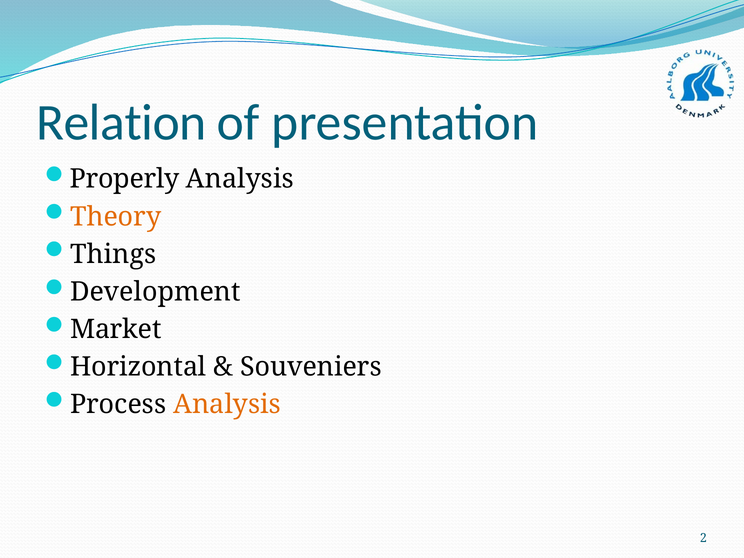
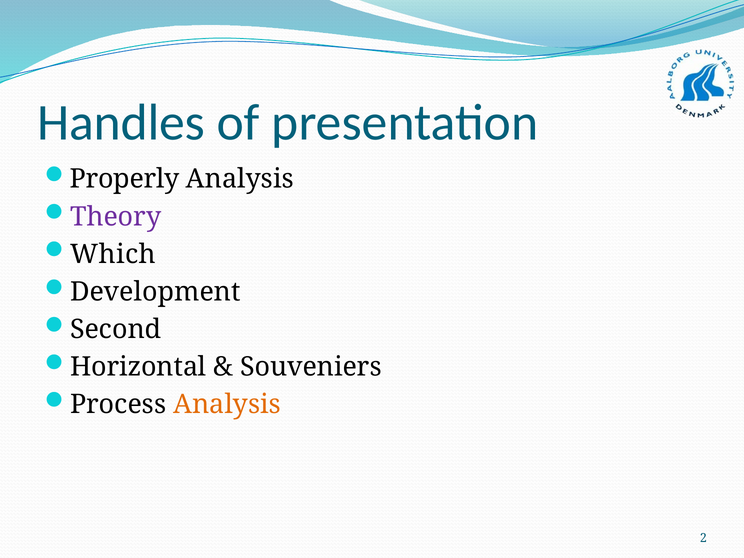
Relation: Relation -> Handles
Theory colour: orange -> purple
Things: Things -> Which
Market: Market -> Second
